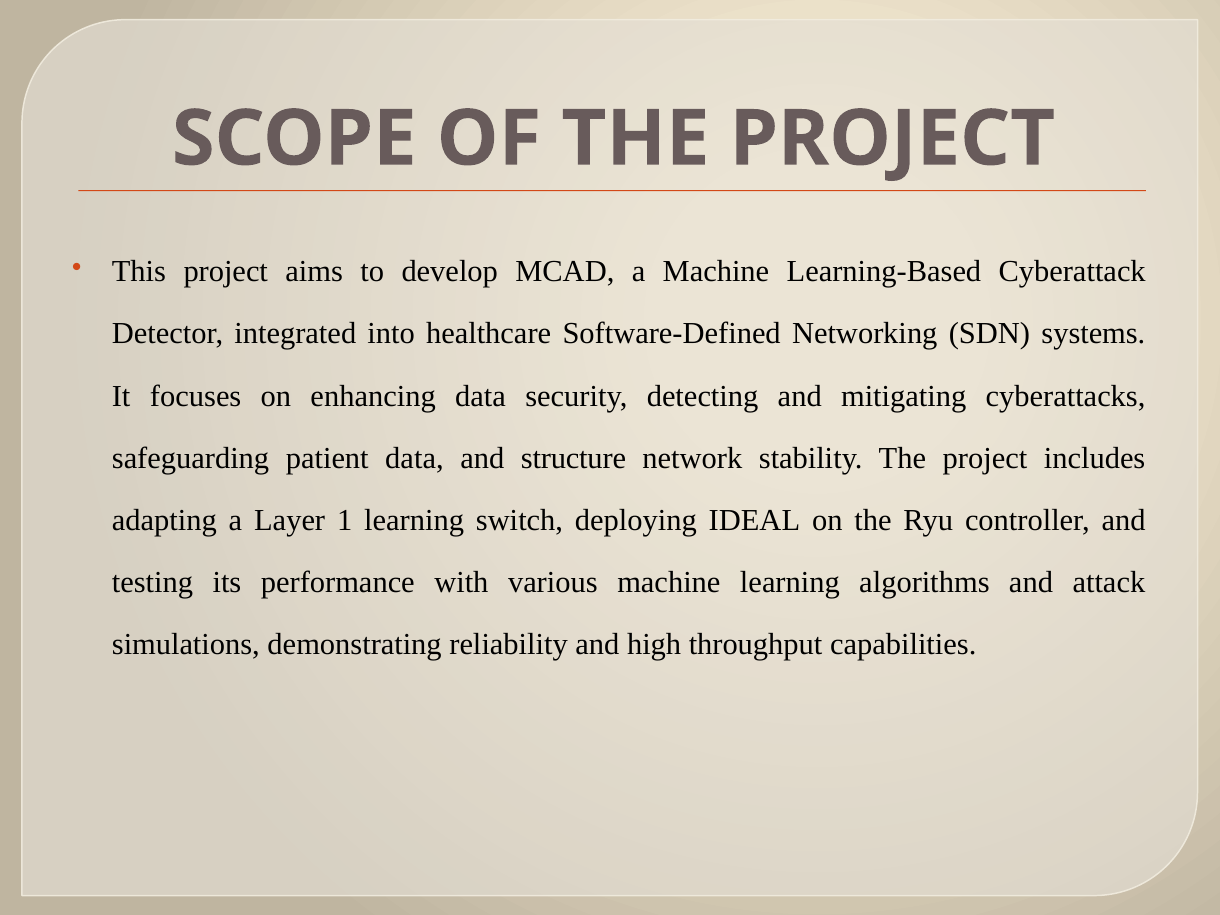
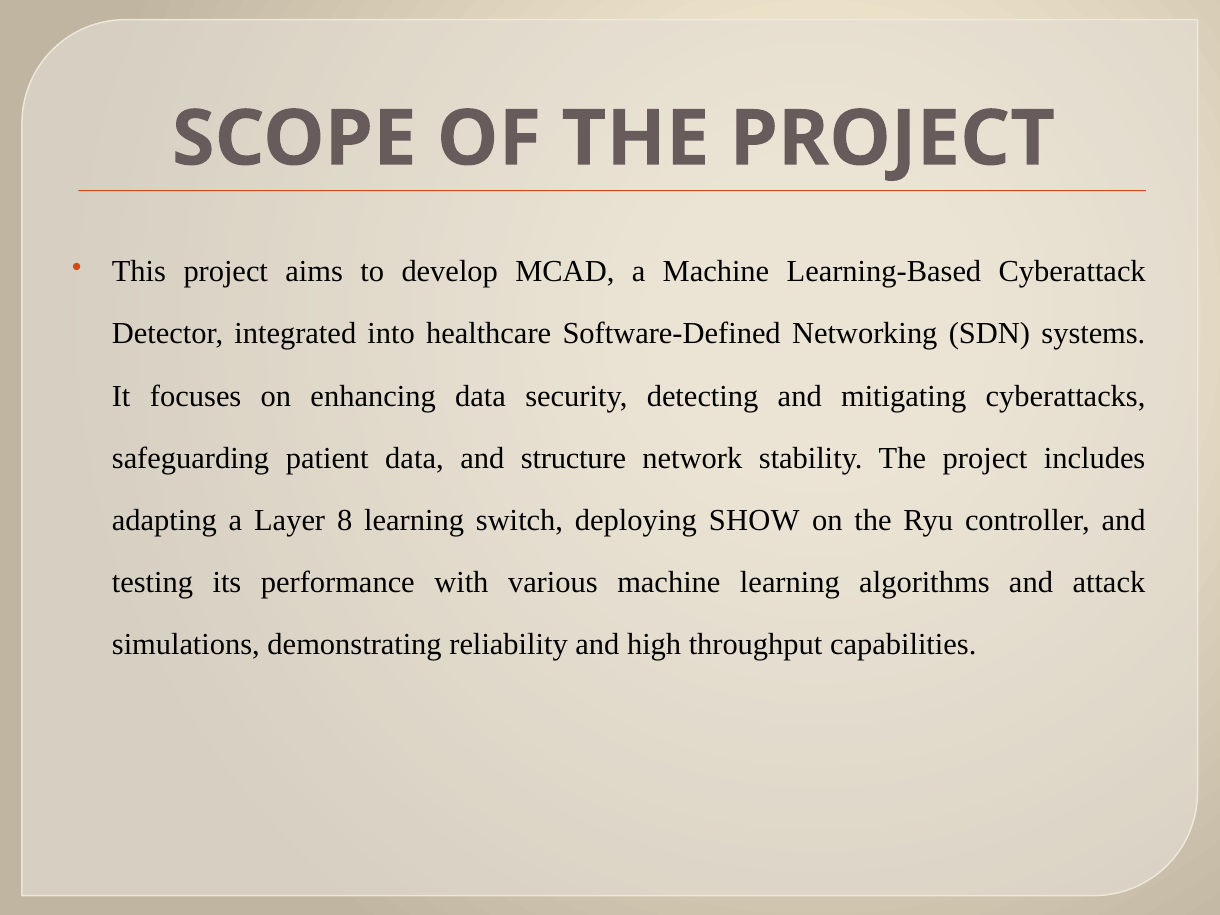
1: 1 -> 8
IDEAL: IDEAL -> SHOW
